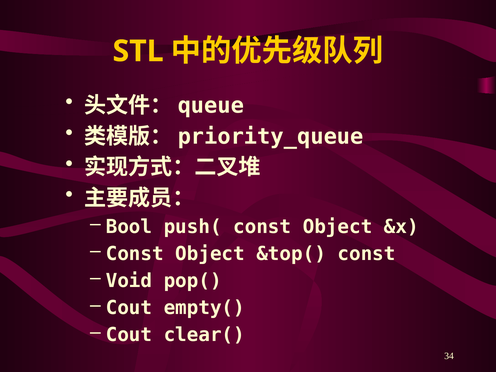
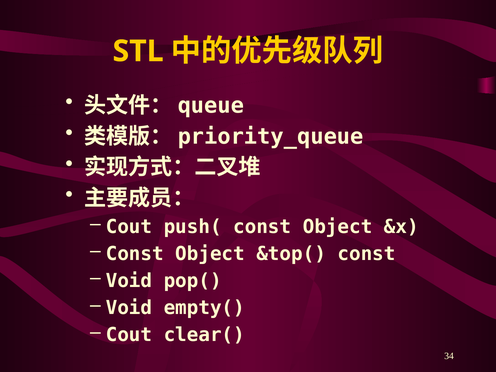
Bool at (129, 227): Bool -> Cout
Cout at (129, 308): Cout -> Void
